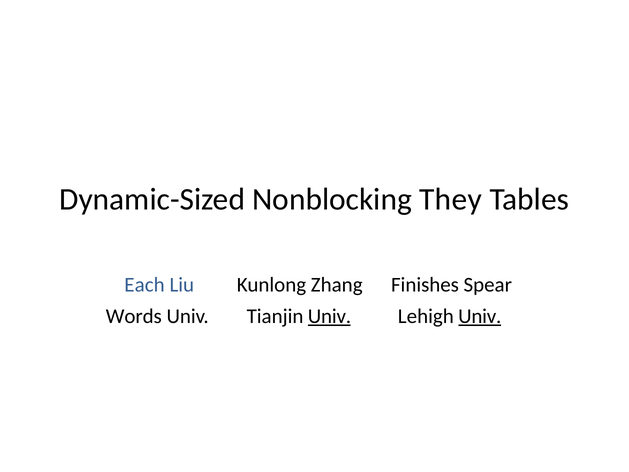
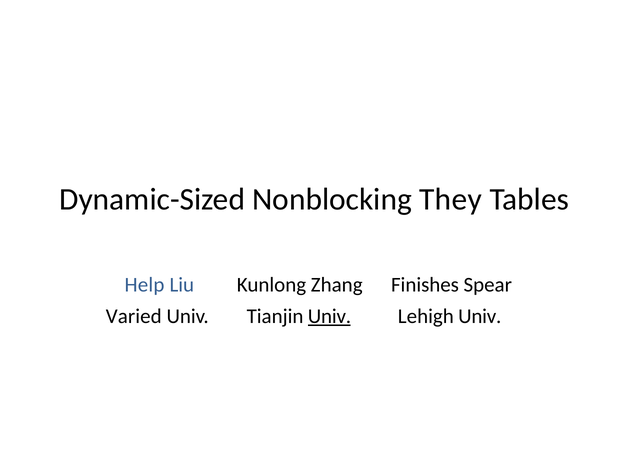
Each: Each -> Help
Words: Words -> Varied
Univ at (480, 316) underline: present -> none
